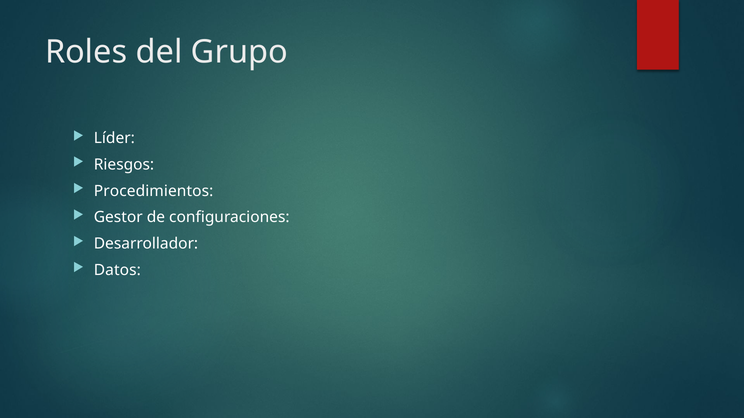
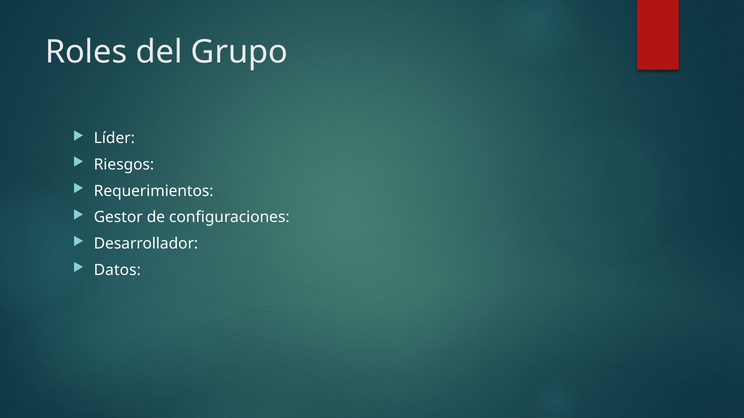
Procedimientos: Procedimientos -> Requerimientos
